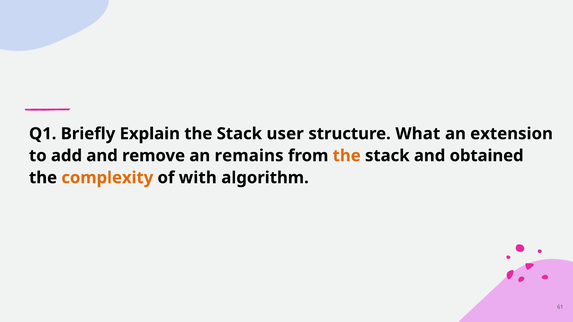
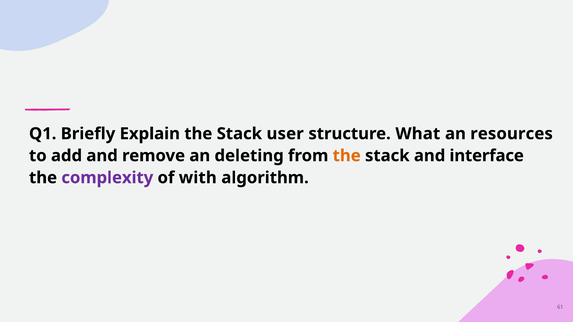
extension: extension -> resources
remains: remains -> deleting
obtained: obtained -> interface
complexity colour: orange -> purple
